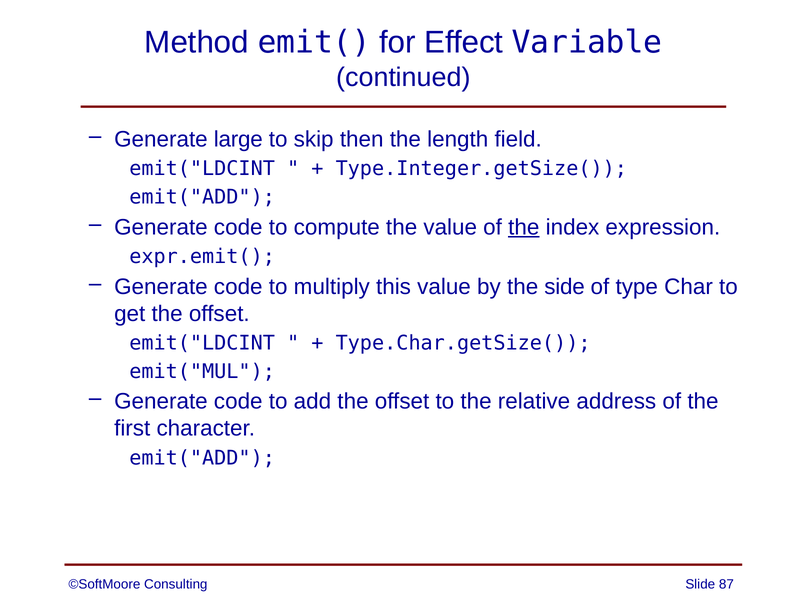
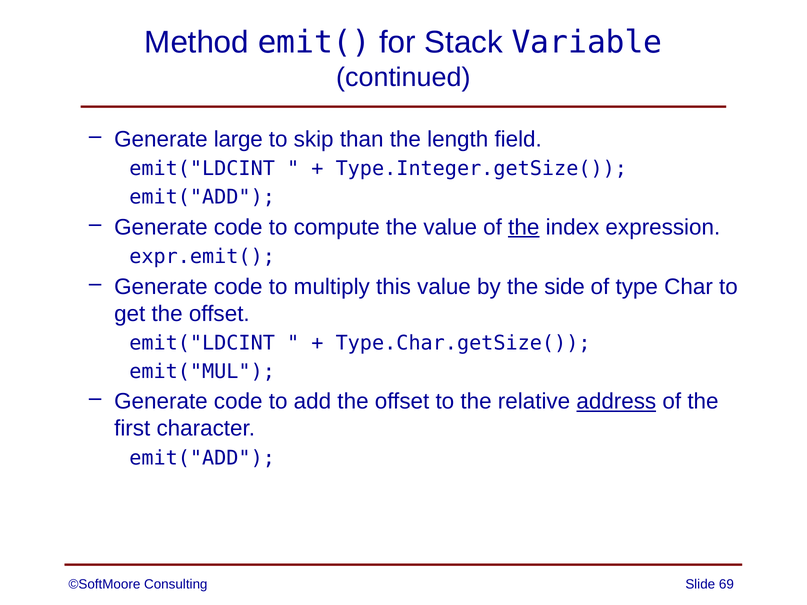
Effect: Effect -> Stack
then: then -> than
address underline: none -> present
87: 87 -> 69
